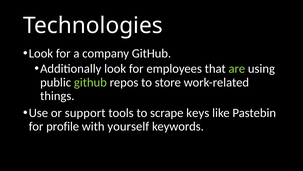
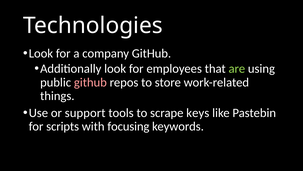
github at (90, 82) colour: light green -> pink
profile: profile -> scripts
yourself: yourself -> focusing
